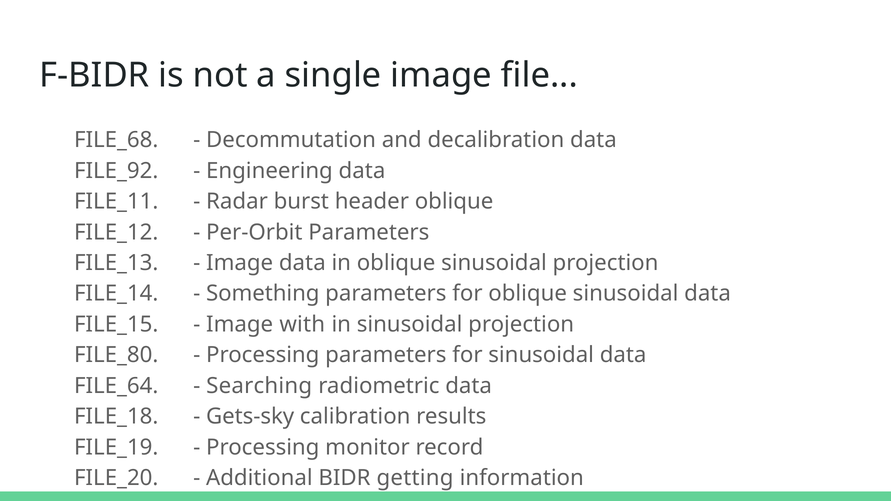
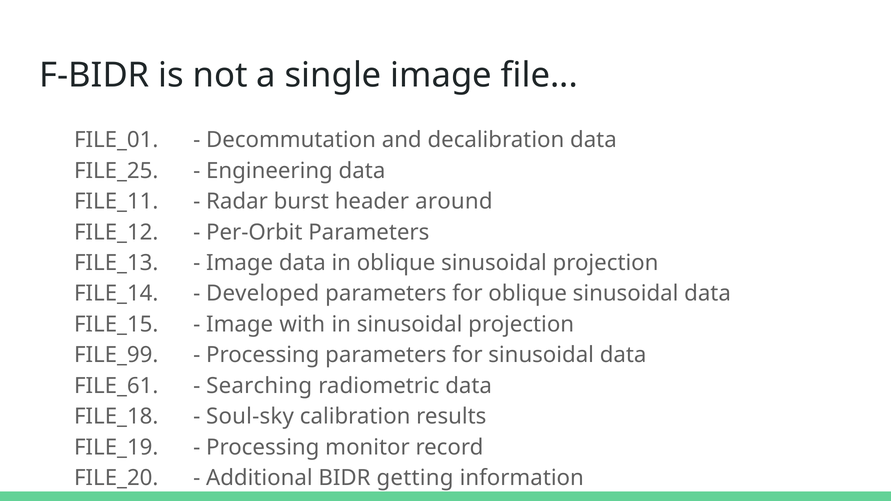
FILE_68: FILE_68 -> FILE_01
FILE_92: FILE_92 -> FILE_25
header oblique: oblique -> around
Something: Something -> Developed
FILE_80: FILE_80 -> FILE_99
FILE_64: FILE_64 -> FILE_61
Gets-sky: Gets-sky -> Soul-sky
